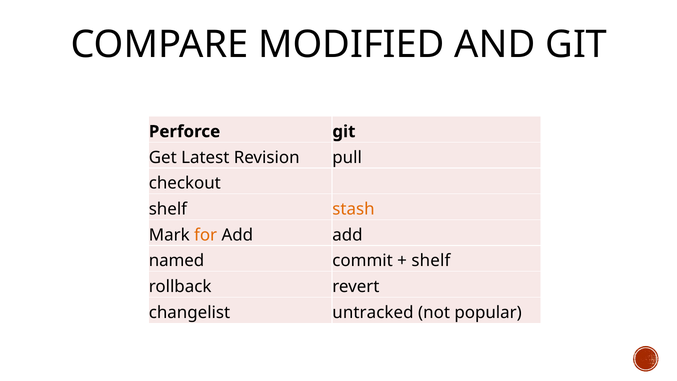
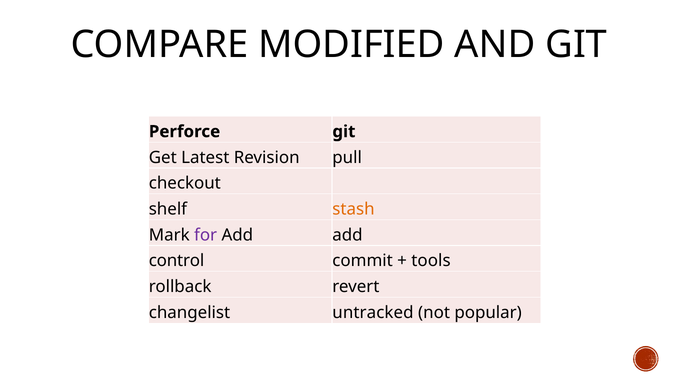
for colour: orange -> purple
named: named -> control
shelf at (431, 261): shelf -> tools
